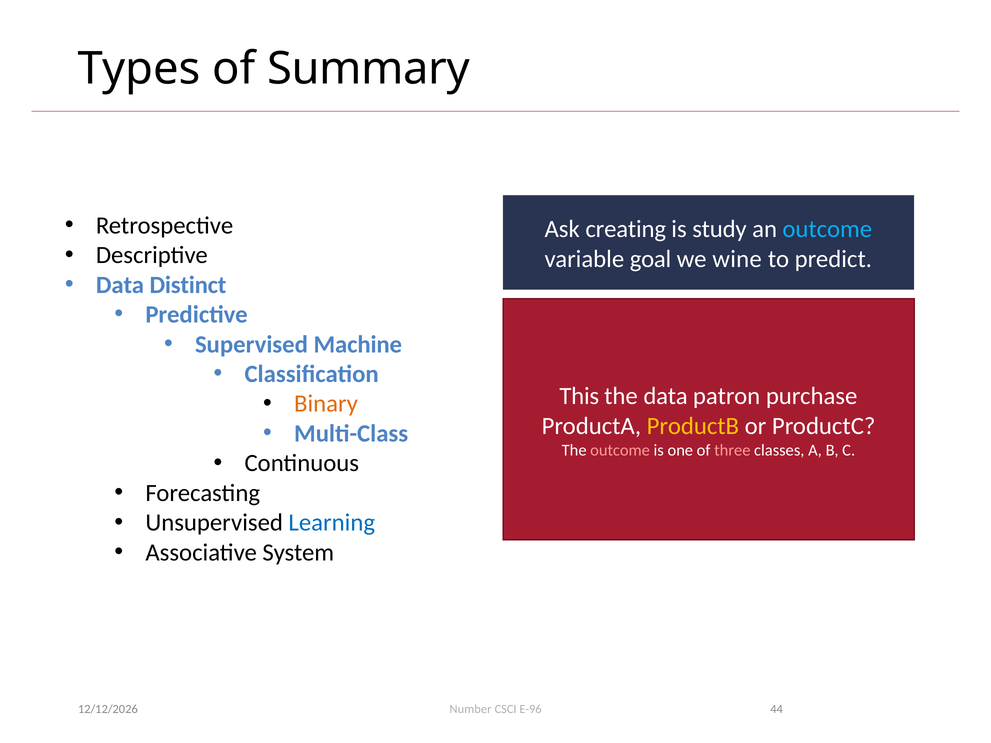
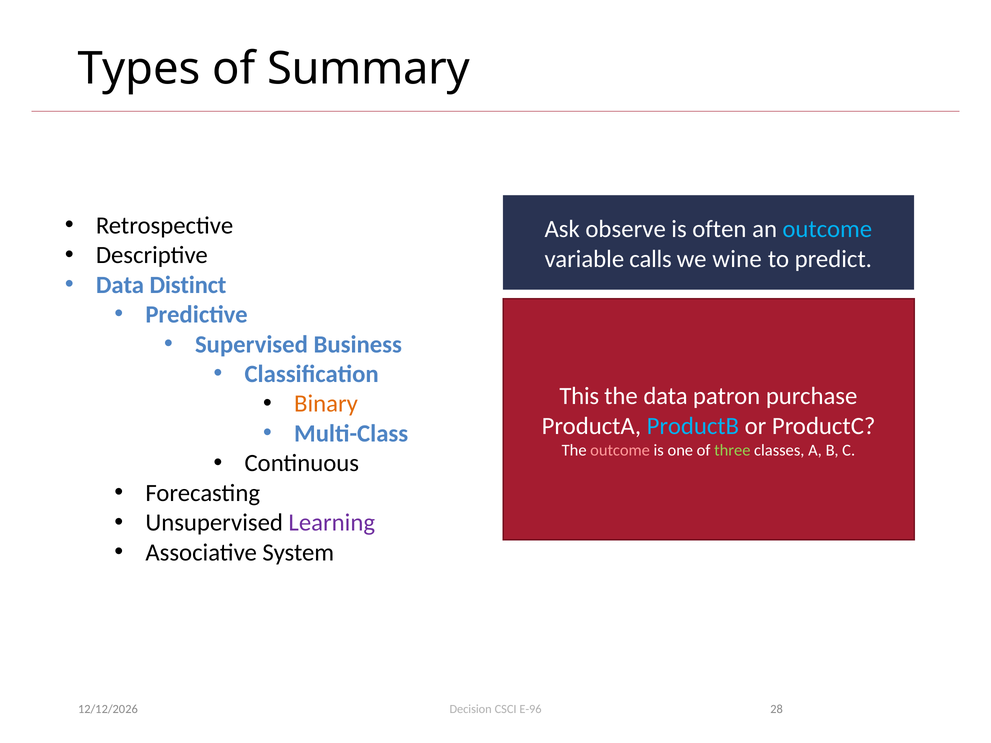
creating: creating -> observe
study: study -> often
goal: goal -> calls
Machine: Machine -> Business
ProductB colour: yellow -> light blue
three colour: pink -> light green
Learning colour: blue -> purple
44: 44 -> 28
Number: Number -> Decision
